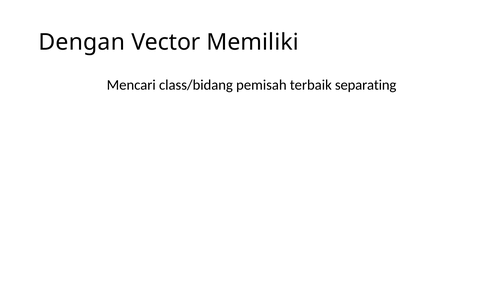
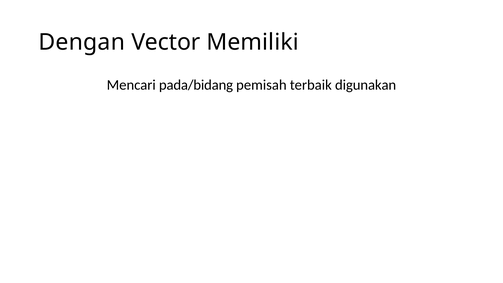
class/bidang: class/bidang -> pada/bidang
separating: separating -> digunakan
